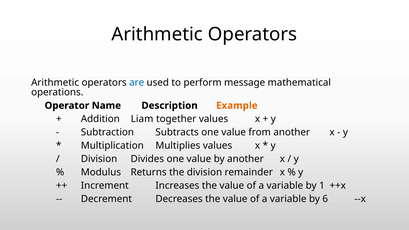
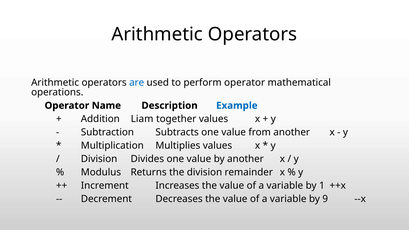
perform message: message -> operator
Example colour: orange -> blue
6: 6 -> 9
